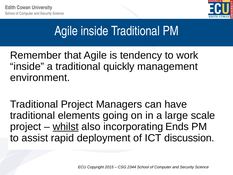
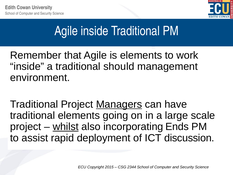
is tendency: tendency -> elements
quickly: quickly -> should
Managers underline: none -> present
